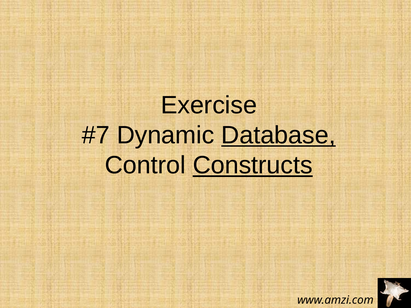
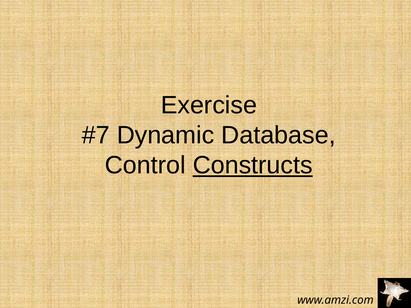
Database underline: present -> none
